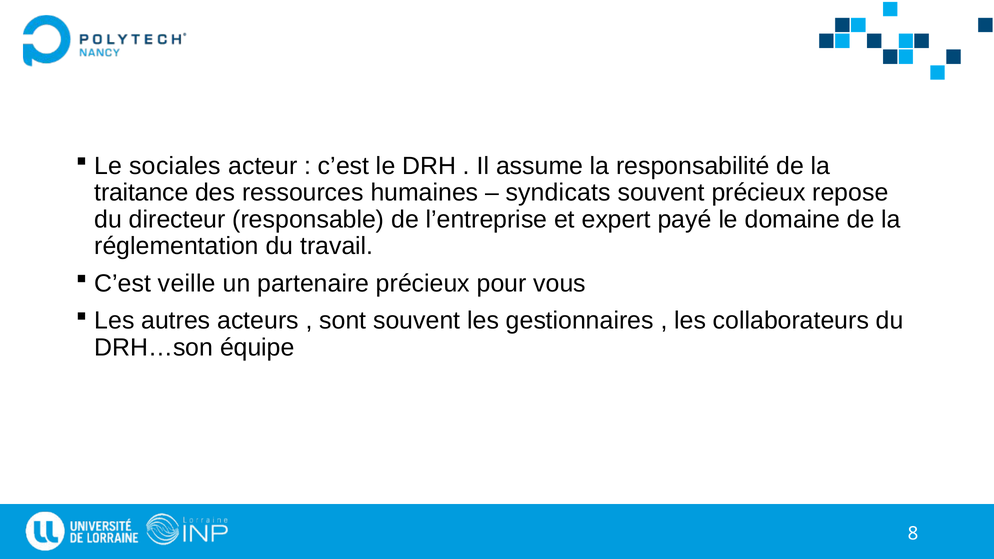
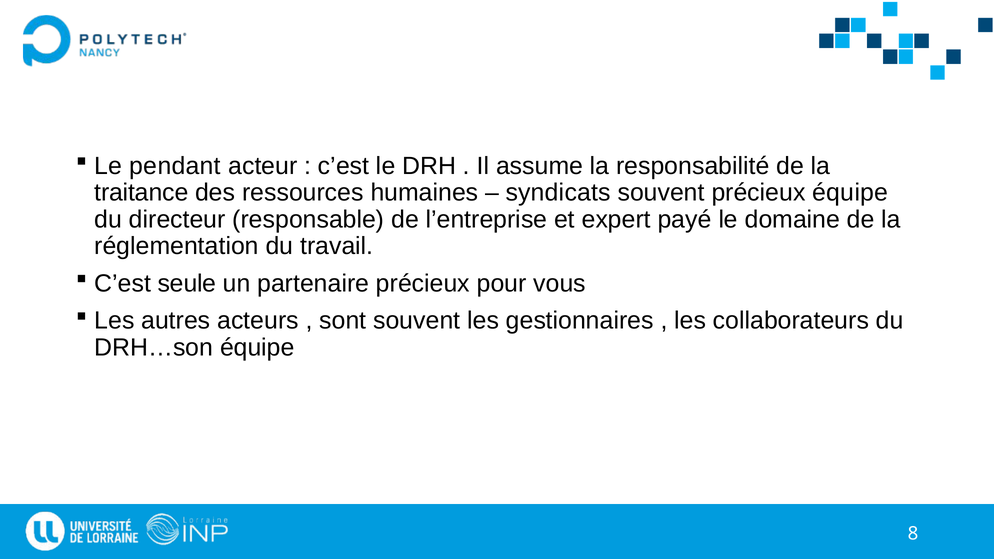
sociales: sociales -> pendant
précieux repose: repose -> équipe
veille: veille -> seule
